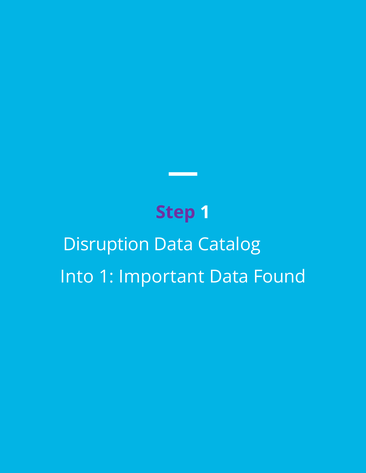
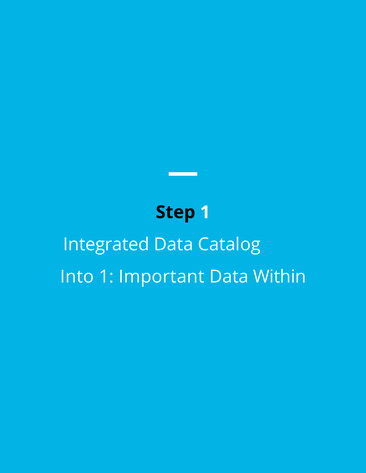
Step colour: purple -> black
Disruption: Disruption -> Integrated
Found: Found -> Within
